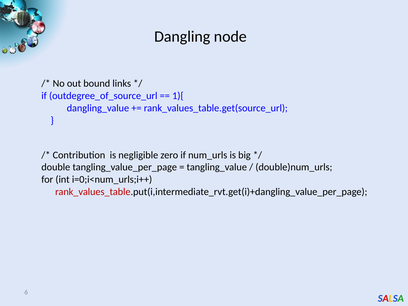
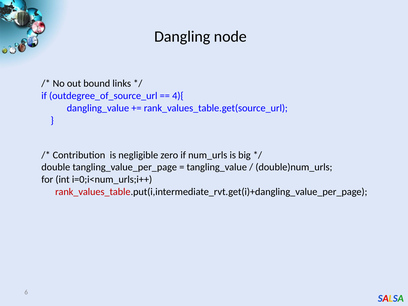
1){: 1){ -> 4){
